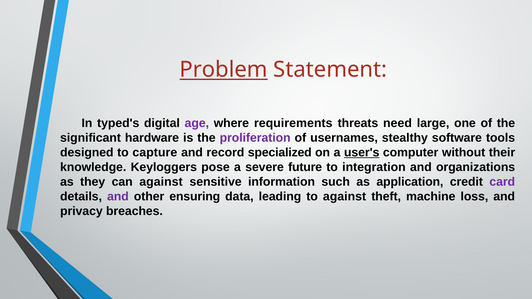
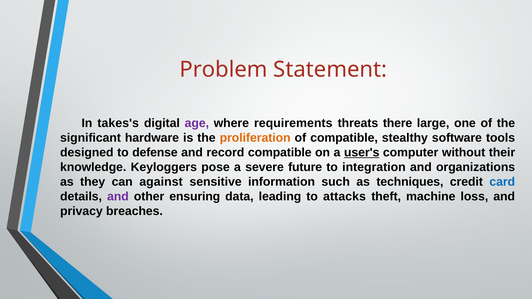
Problem underline: present -> none
typed's: typed's -> takes's
need: need -> there
proliferation colour: purple -> orange
of usernames: usernames -> compatible
capture: capture -> defense
record specialized: specialized -> compatible
application: application -> techniques
card colour: purple -> blue
to against: against -> attacks
